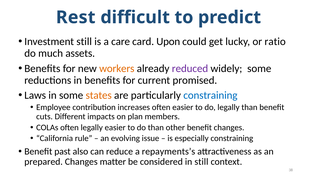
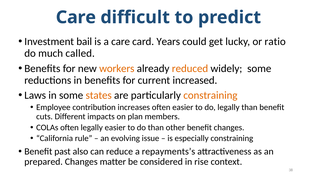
Rest at (76, 17): Rest -> Care
Investment still: still -> bail
Upon: Upon -> Years
assets: assets -> called
reduced colour: purple -> orange
promised: promised -> increased
constraining at (210, 95) colour: blue -> orange
in still: still -> rise
